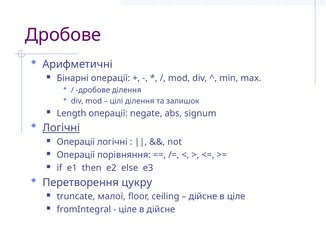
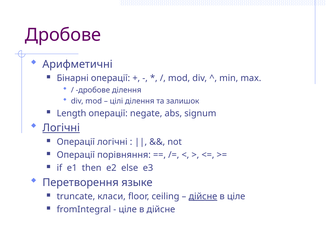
цукру: цукру -> языке
малої: малої -> класи
дійсне at (203, 197) underline: none -> present
